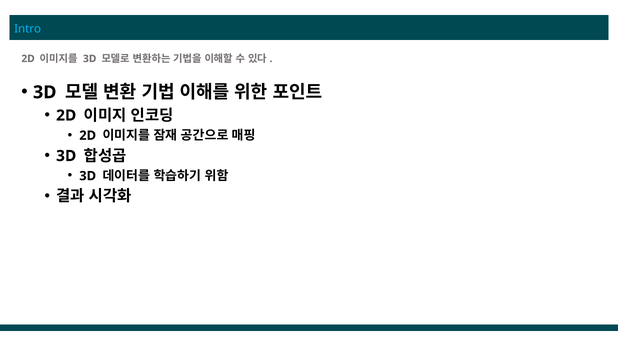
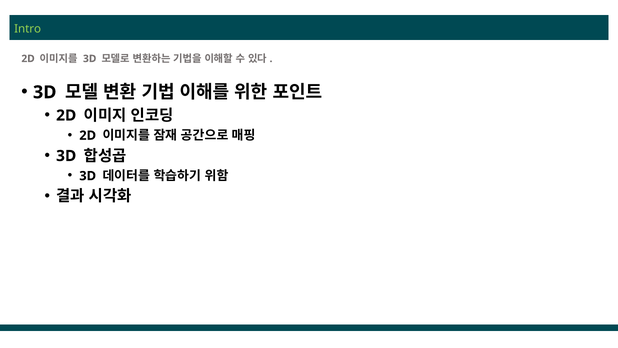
Intro colour: light blue -> light green
